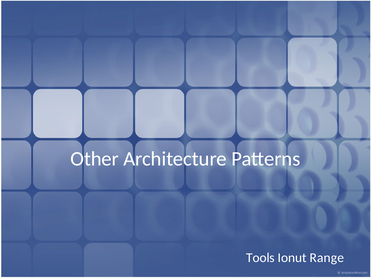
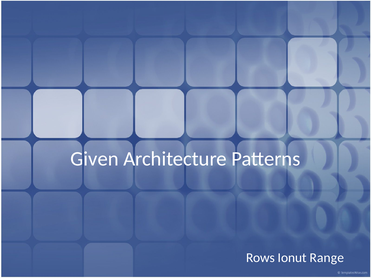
Other: Other -> Given
Tools: Tools -> Rows
